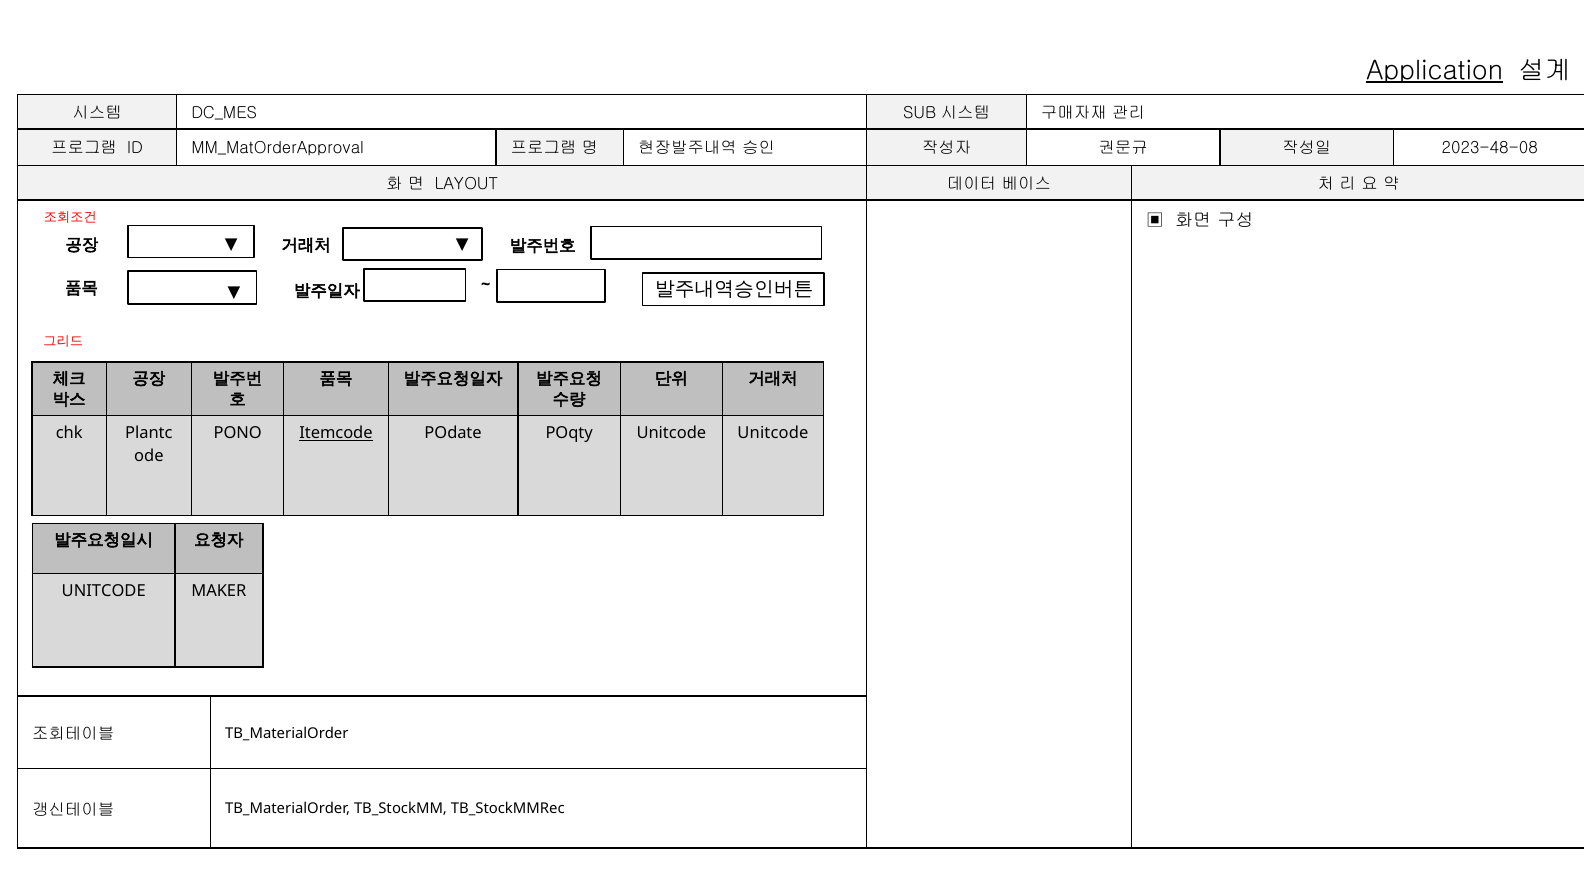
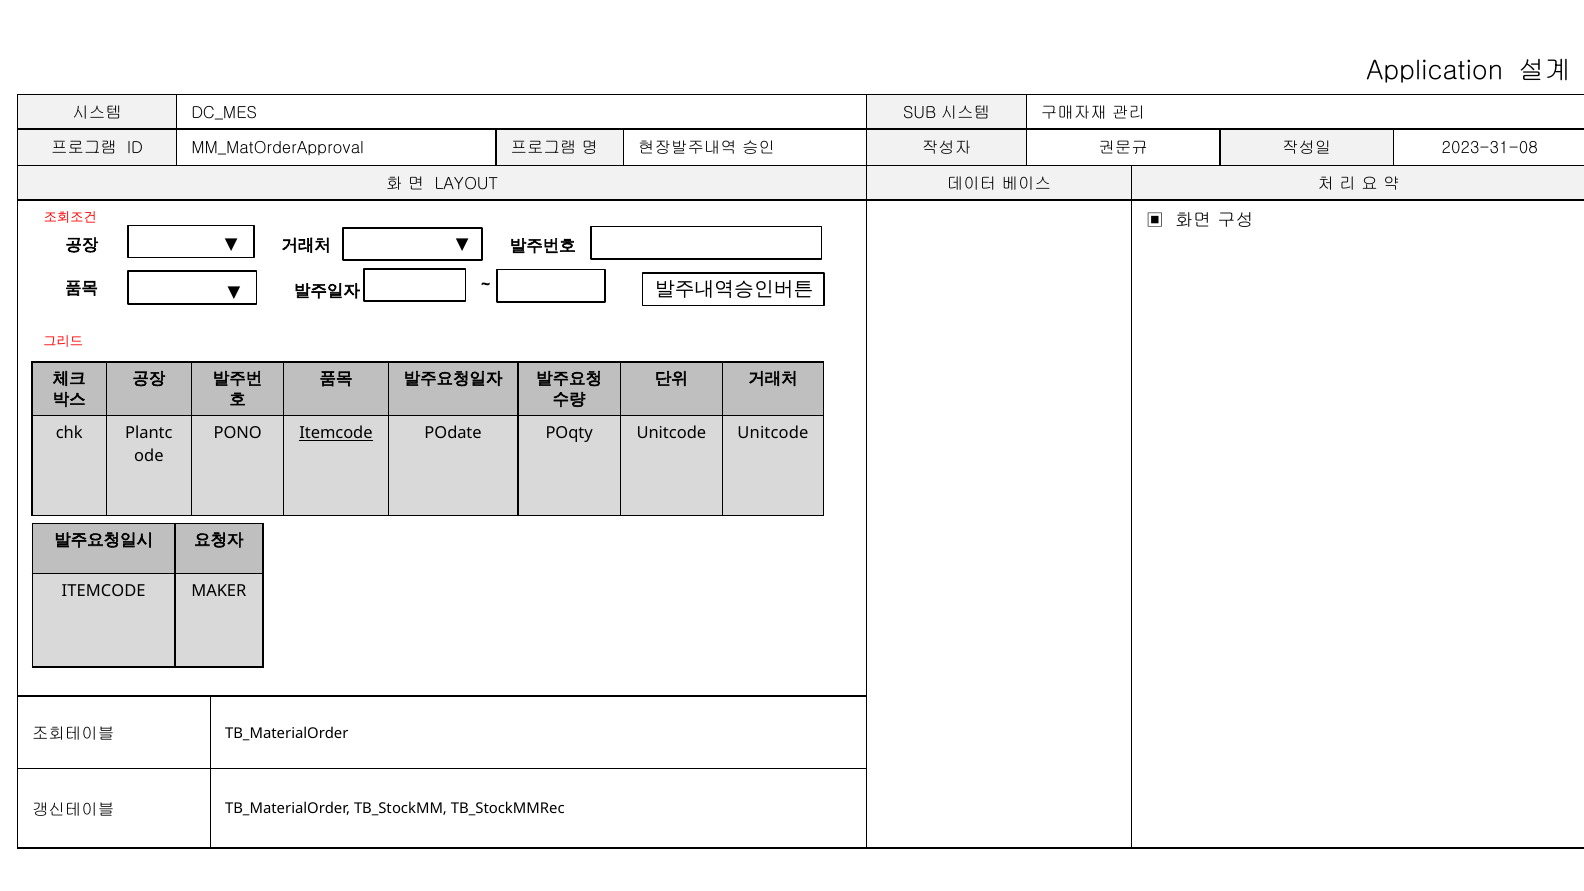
Application underline: present -> none
2023-48-08: 2023-48-08 -> 2023-31-08
UNITCODE at (104, 591): UNITCODE -> ITEMCODE
